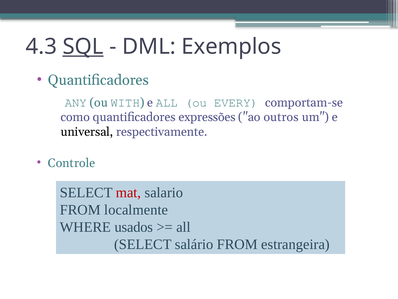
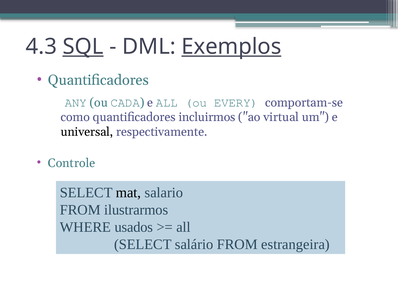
Exemplos underline: none -> present
WITH: WITH -> CADA
expressões: expressões -> incluirmos
outros: outros -> virtual
mat colour: red -> black
localmente: localmente -> ilustrarmos
